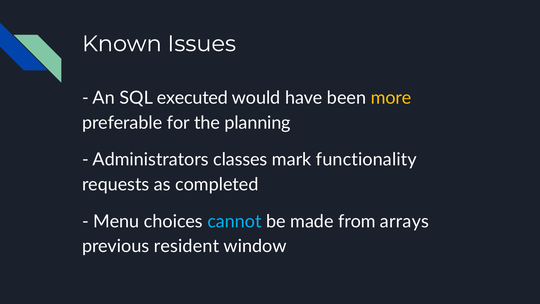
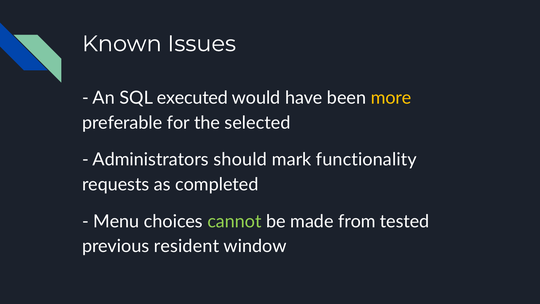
planning: planning -> selected
classes: classes -> should
cannot colour: light blue -> light green
arrays: arrays -> tested
